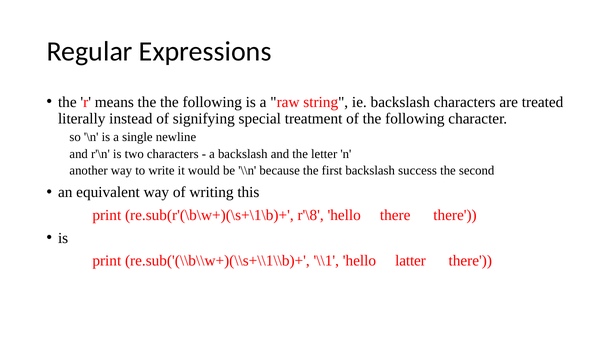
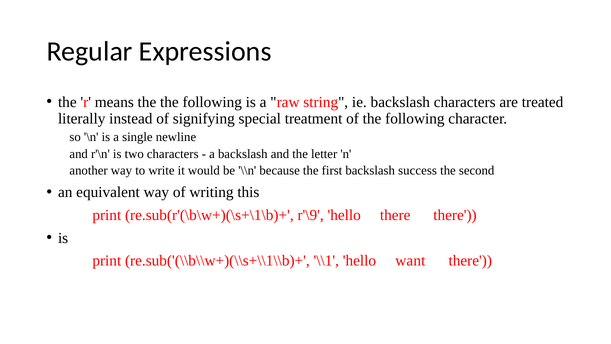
r'\8: r'\8 -> r'\9
latter: latter -> want
